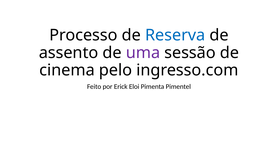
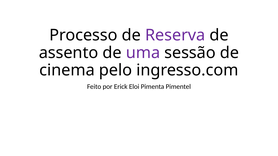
Reserva colour: blue -> purple
